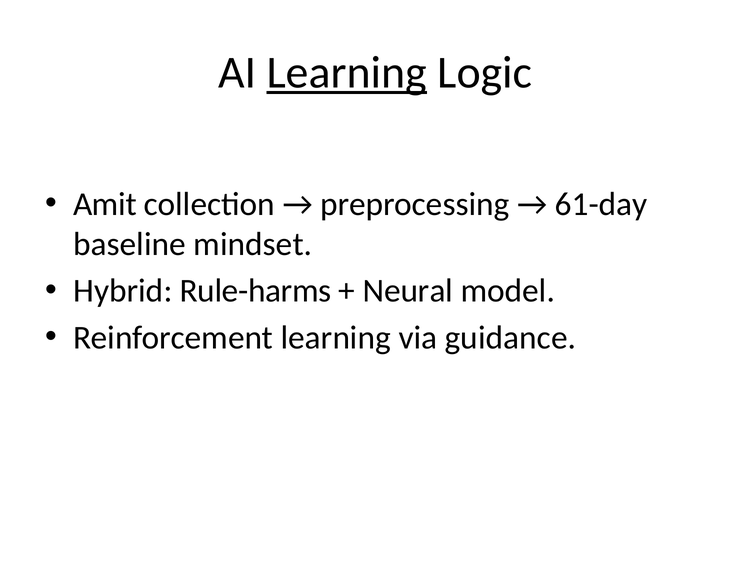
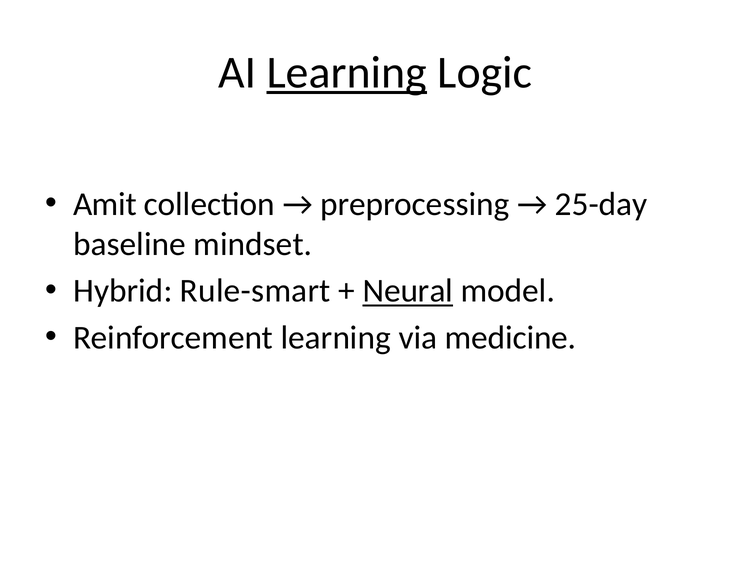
61-day: 61-day -> 25-day
Rule-harms: Rule-harms -> Rule-smart
Neural underline: none -> present
guidance: guidance -> medicine
